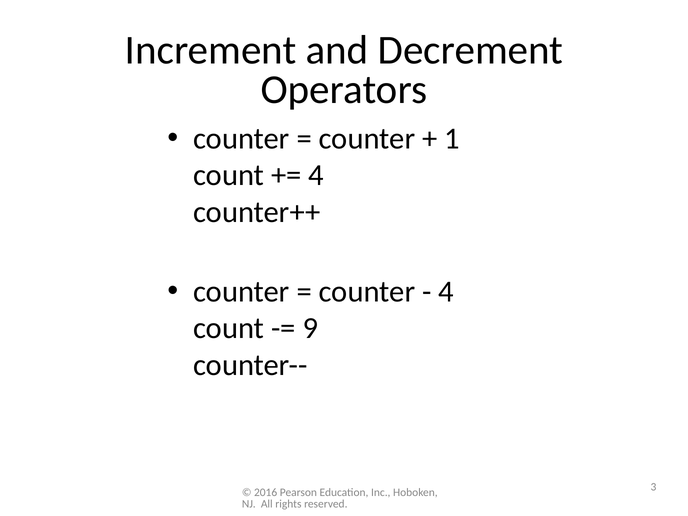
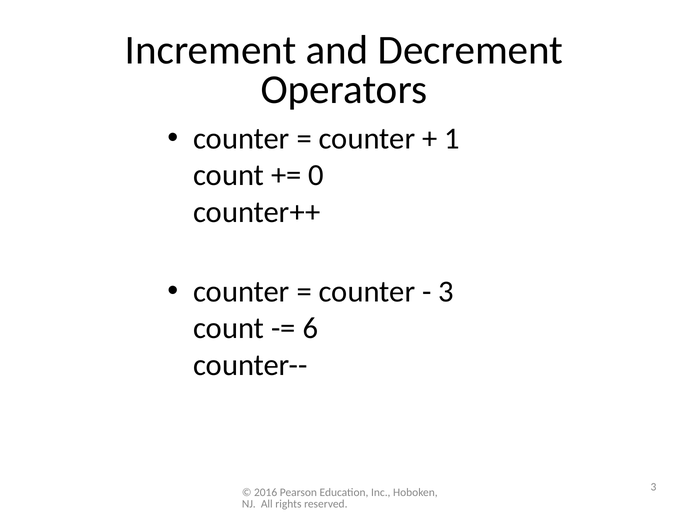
4 at (316, 175): 4 -> 0
4 at (446, 292): 4 -> 3
9: 9 -> 6
